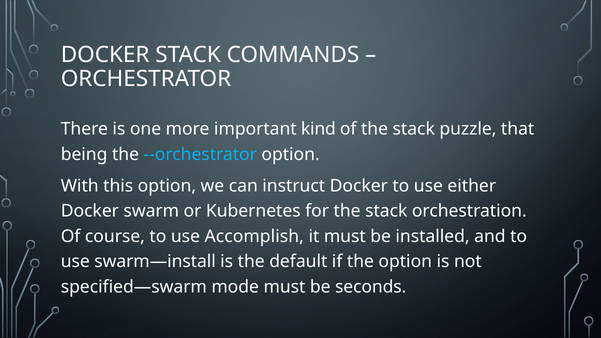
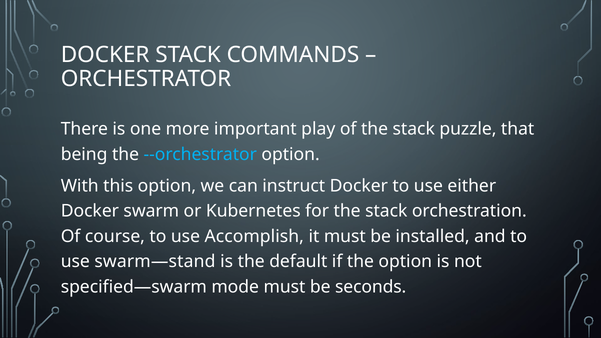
kind: kind -> play
swarm—install: swarm—install -> swarm—stand
